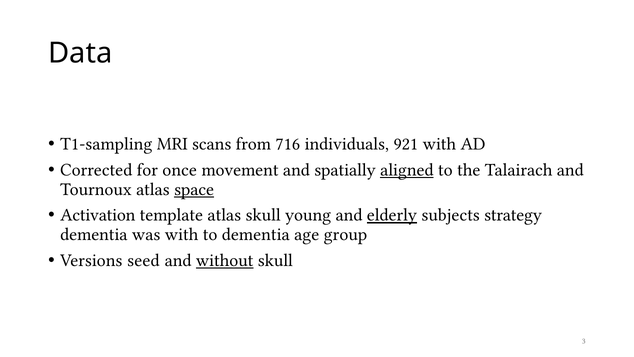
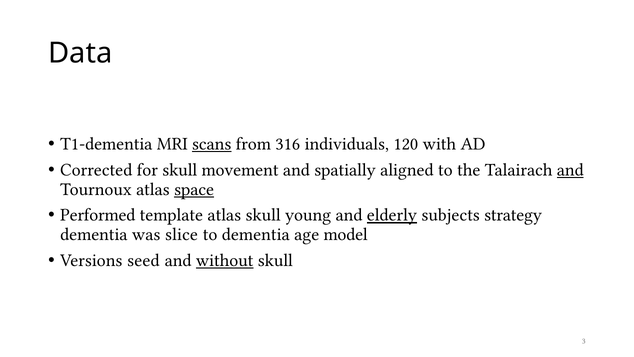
T1-sampling: T1-sampling -> T1-dementia
scans underline: none -> present
716: 716 -> 316
921: 921 -> 120
for once: once -> skull
aligned underline: present -> none
and at (570, 170) underline: none -> present
Activation: Activation -> Performed
was with: with -> slice
group: group -> model
